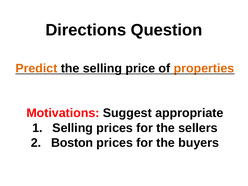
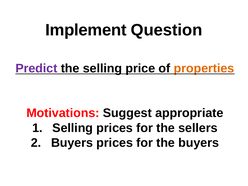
Directions: Directions -> Implement
Predict colour: orange -> purple
Boston at (72, 143): Boston -> Buyers
